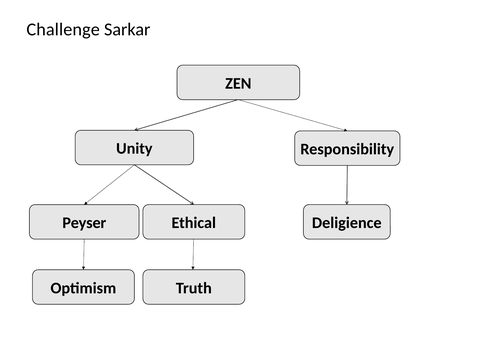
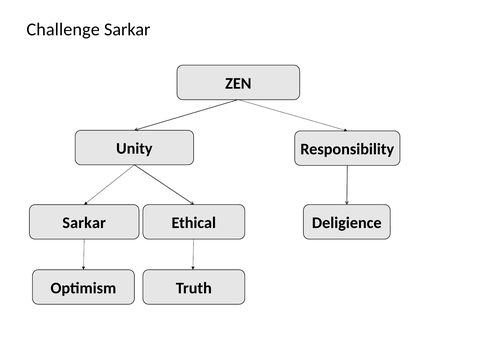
Peyser at (84, 223): Peyser -> Sarkar
